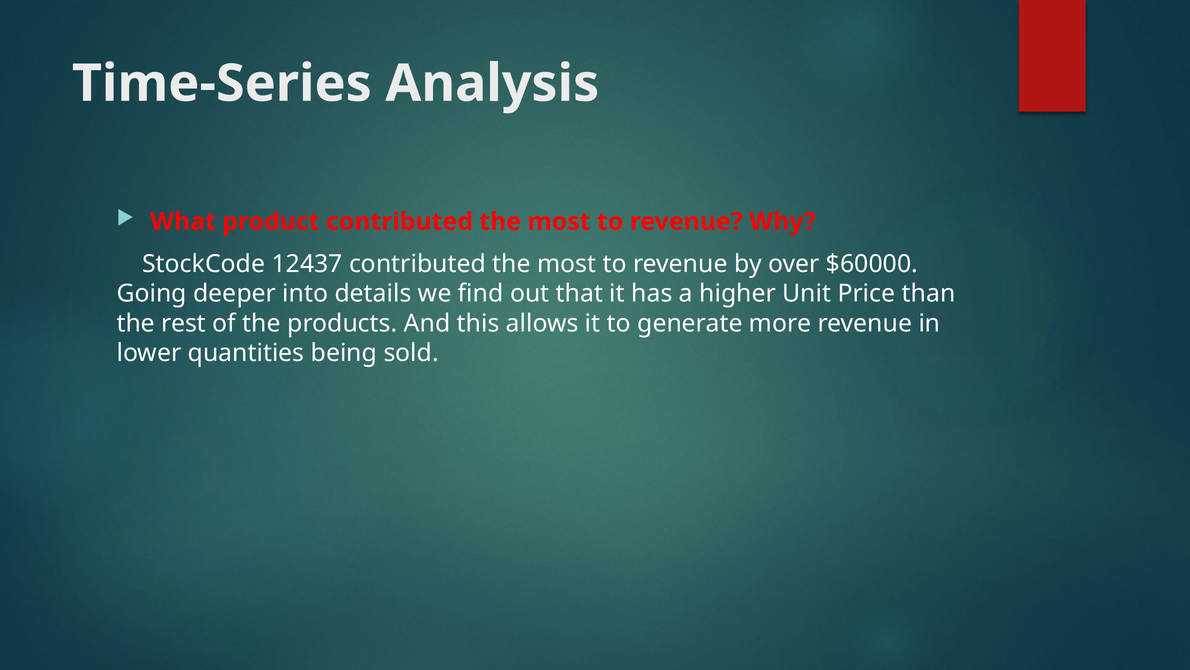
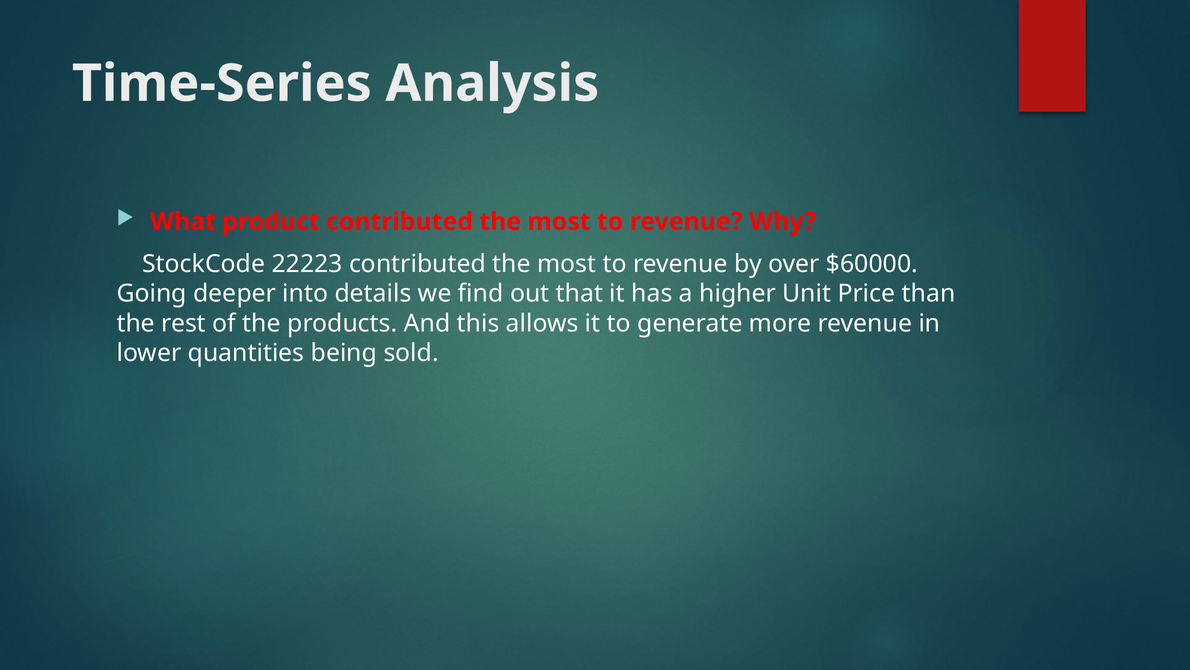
12437: 12437 -> 22223
